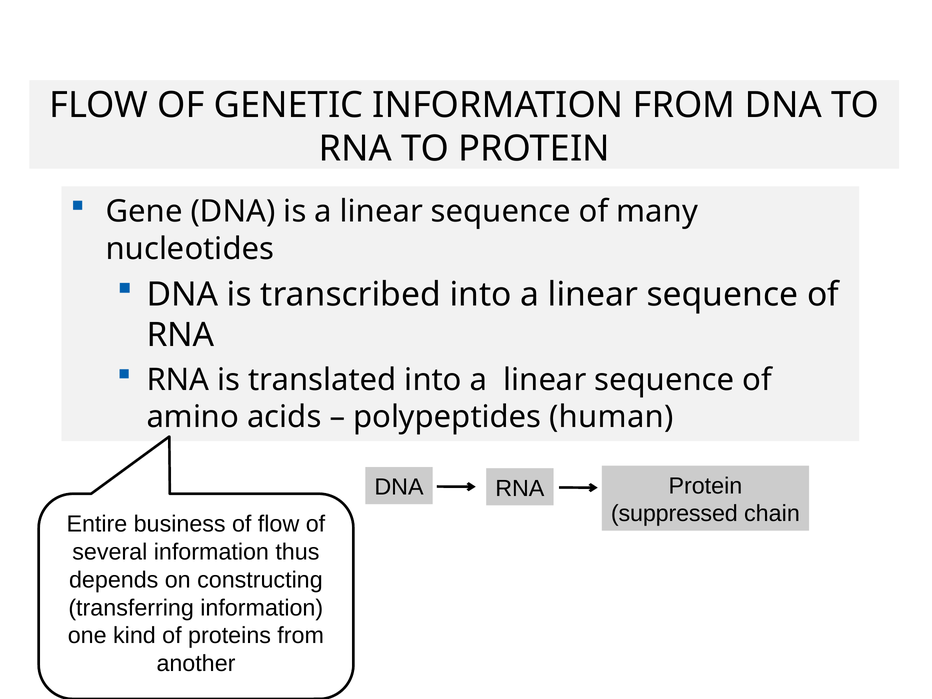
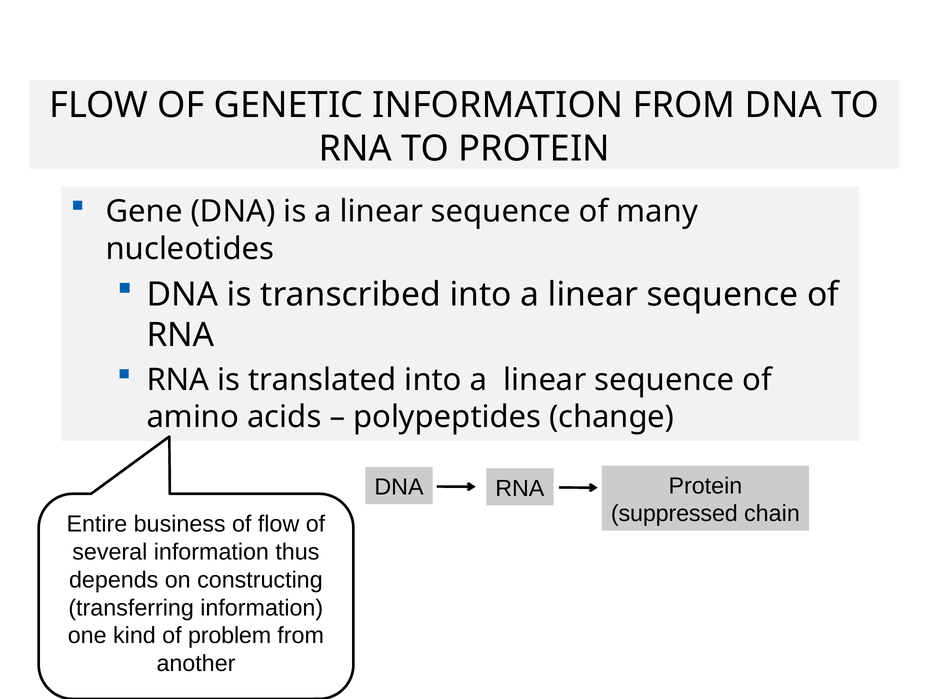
human: human -> change
proteins: proteins -> problem
